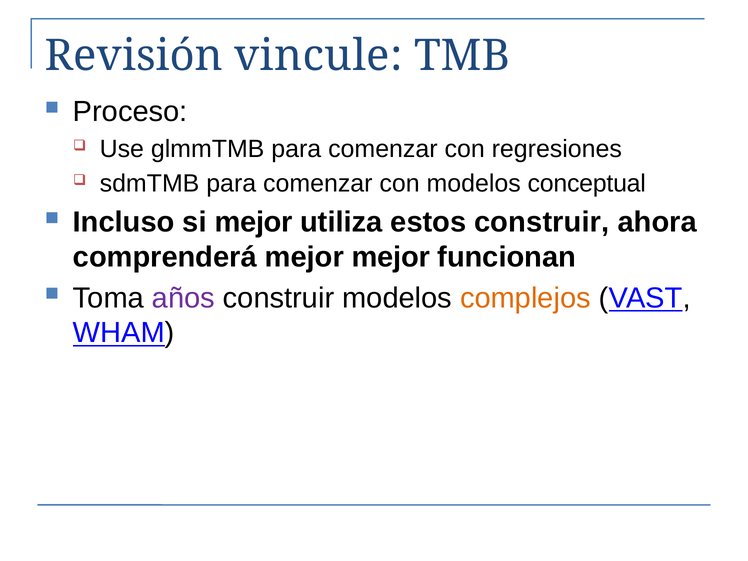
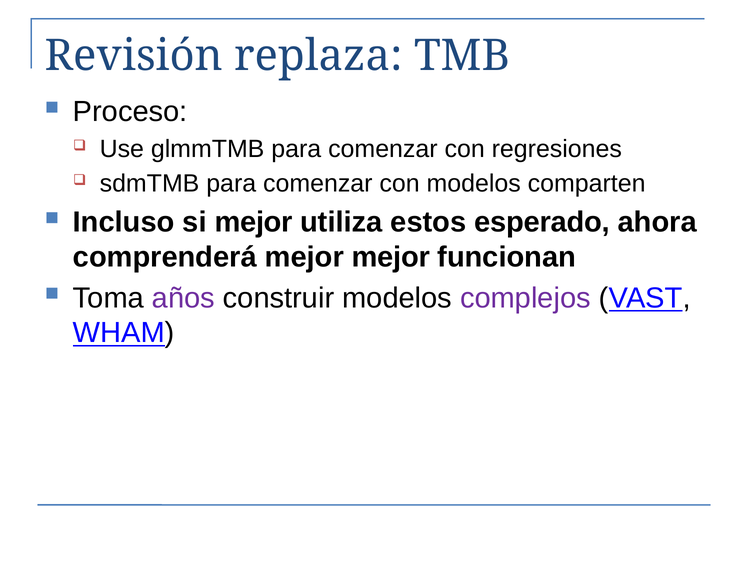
vincule: vincule -> replaza
conceptual: conceptual -> comparten
estos construir: construir -> esperado
complejos colour: orange -> purple
